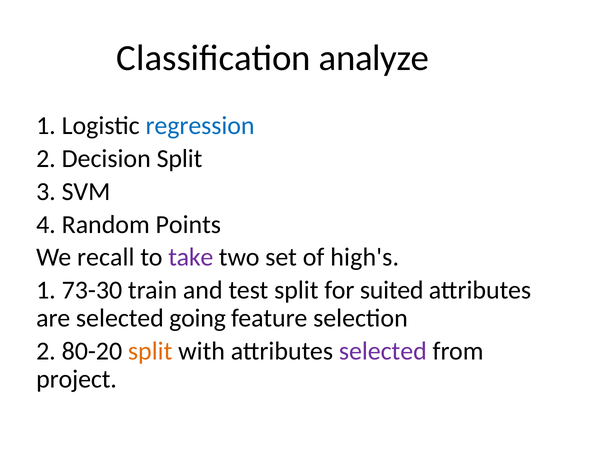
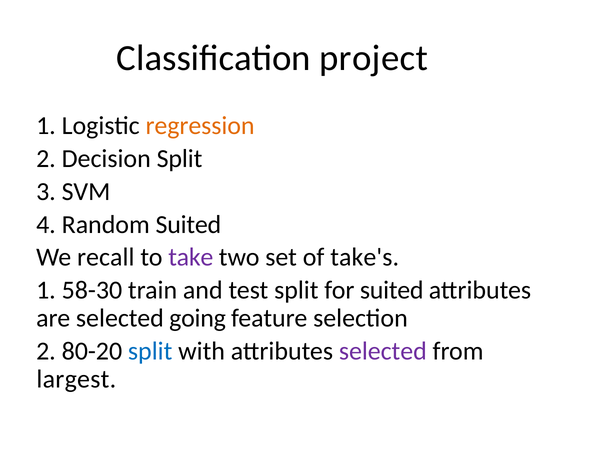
analyze: analyze -> project
regression colour: blue -> orange
Random Points: Points -> Suited
high's: high's -> take's
73-30: 73-30 -> 58-30
split at (150, 351) colour: orange -> blue
project: project -> largest
